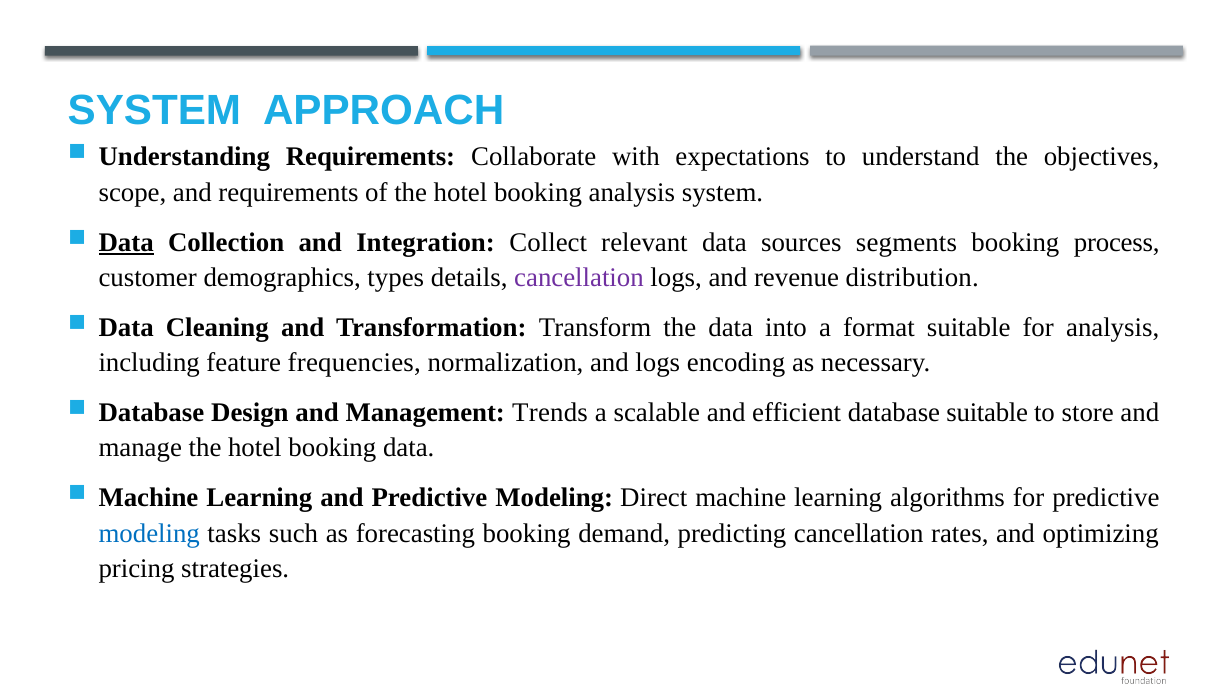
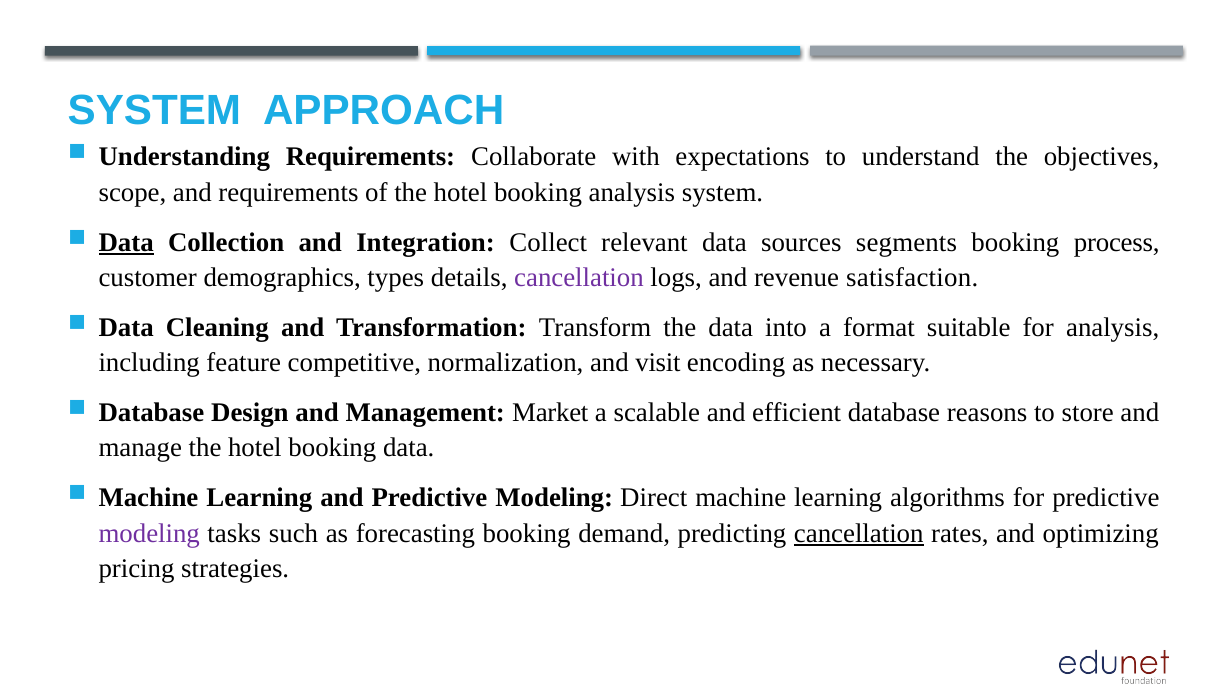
distribution: distribution -> satisfaction
frequencies: frequencies -> competitive
and logs: logs -> visit
Trends: Trends -> Market
database suitable: suitable -> reasons
modeling at (149, 533) colour: blue -> purple
cancellation at (859, 533) underline: none -> present
